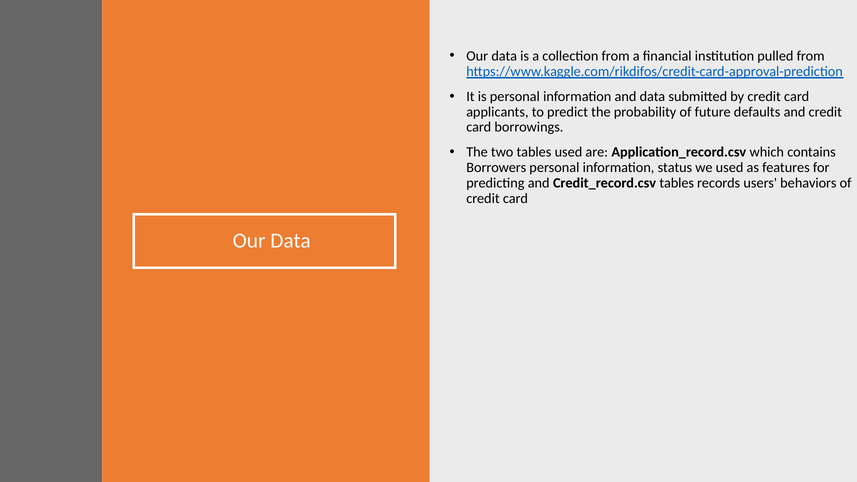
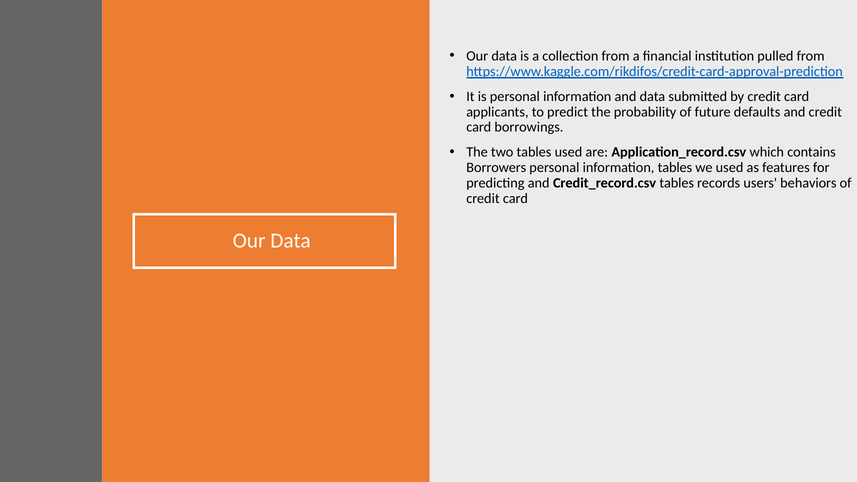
information status: status -> tables
